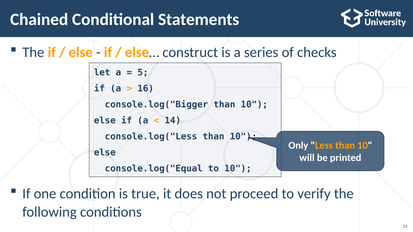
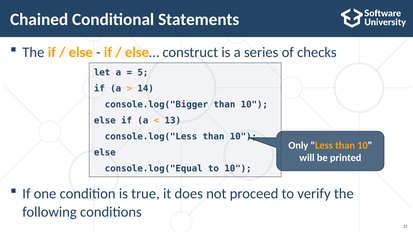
16: 16 -> 14
14: 14 -> 13
